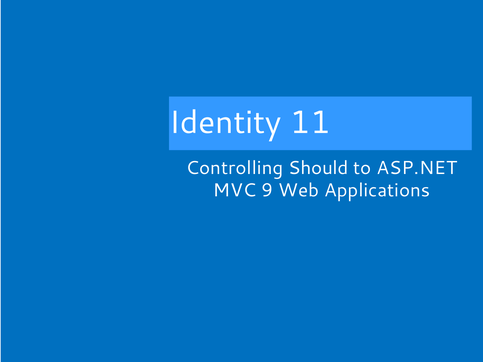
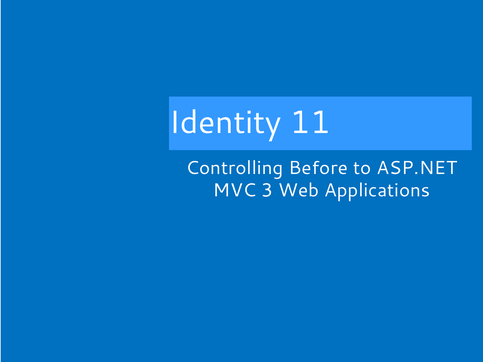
Should: Should -> Before
9: 9 -> 3
